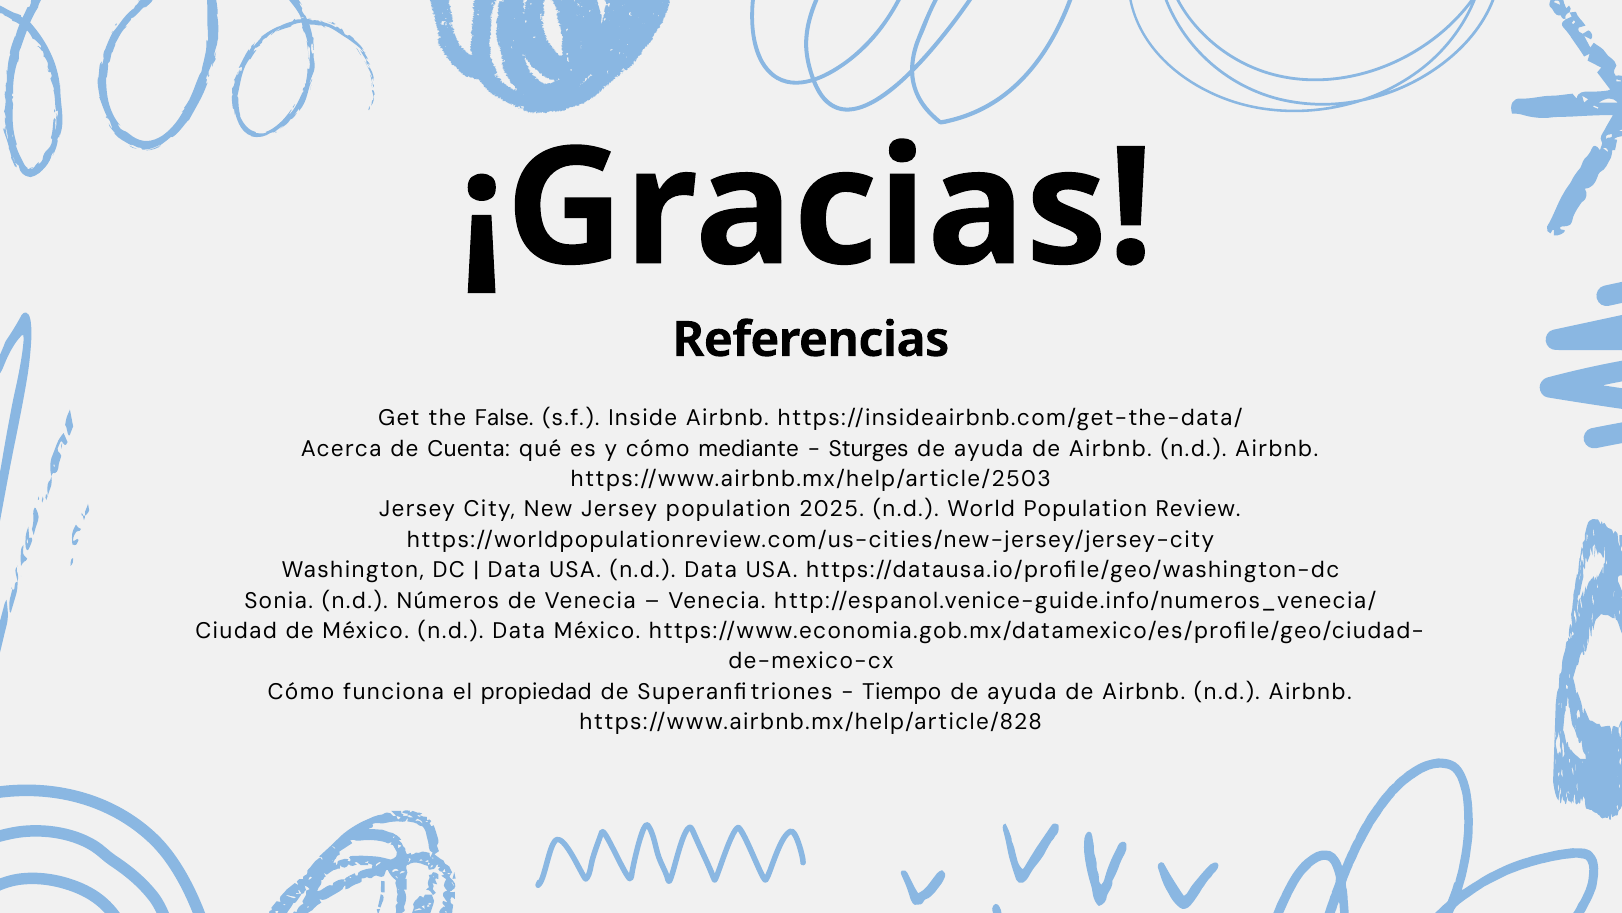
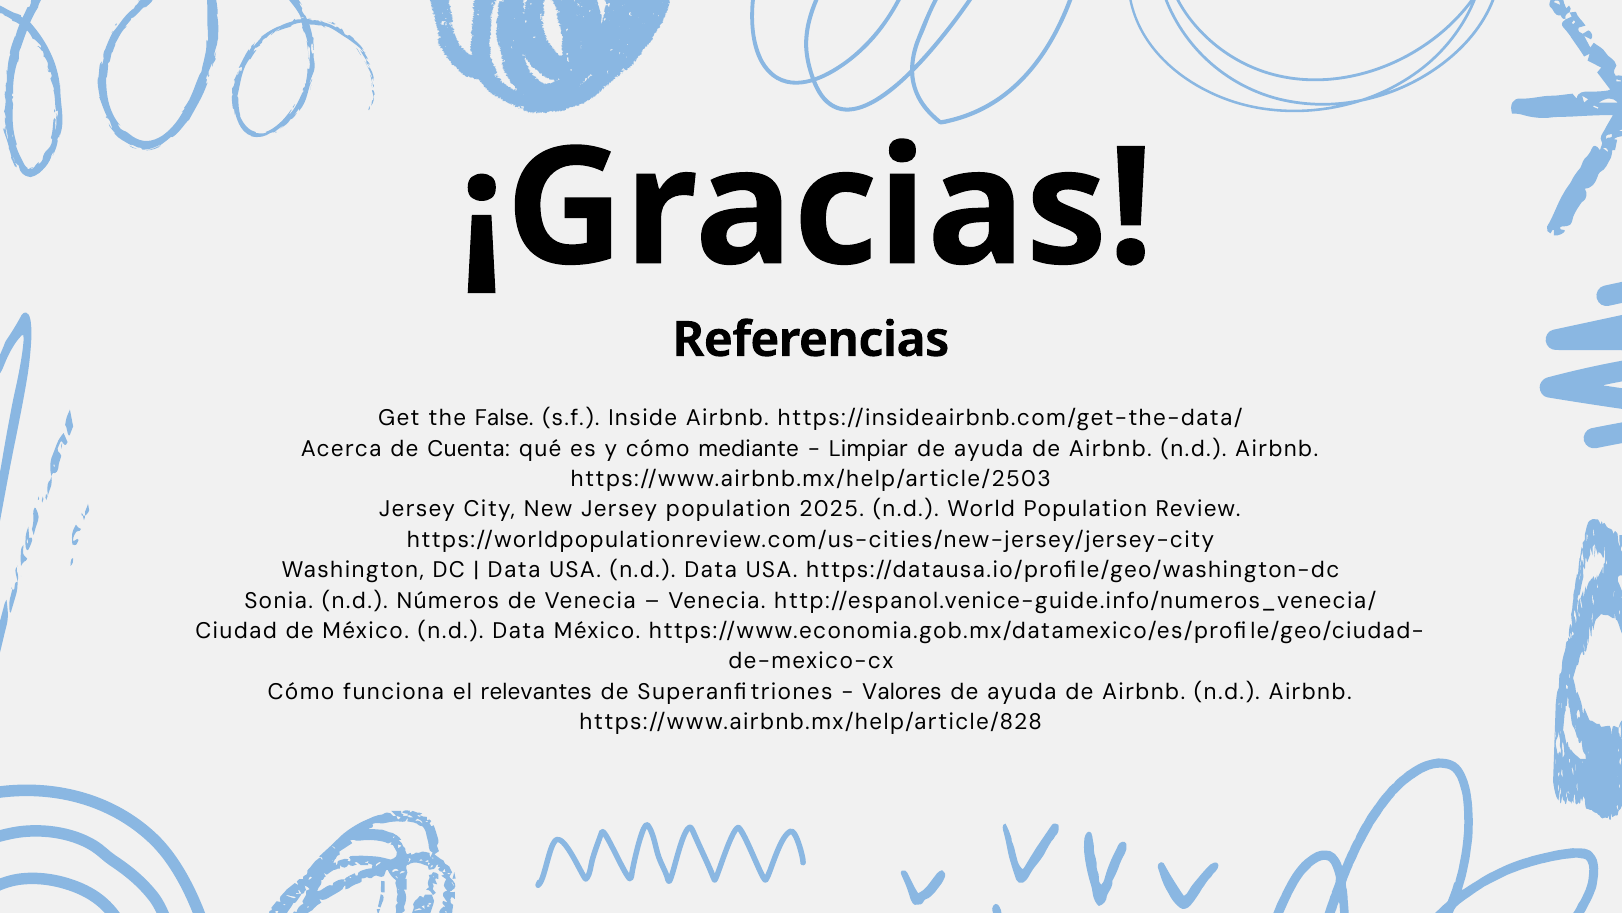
Sturges: Sturges -> Limpiar
propiedad: propiedad -> relevantes
Tiempo: Tiempo -> Valores
